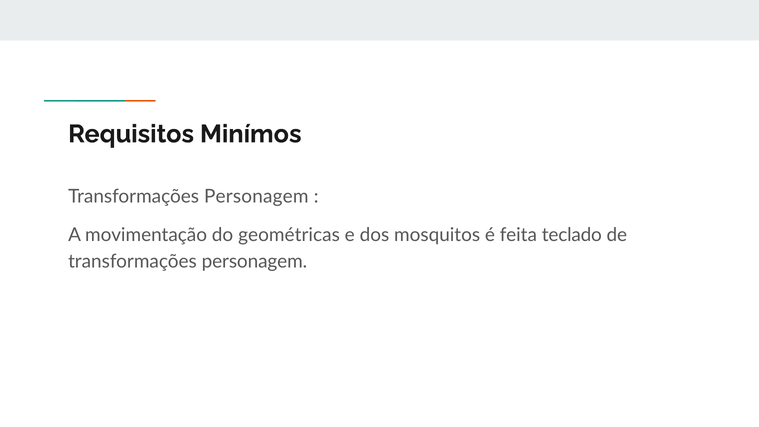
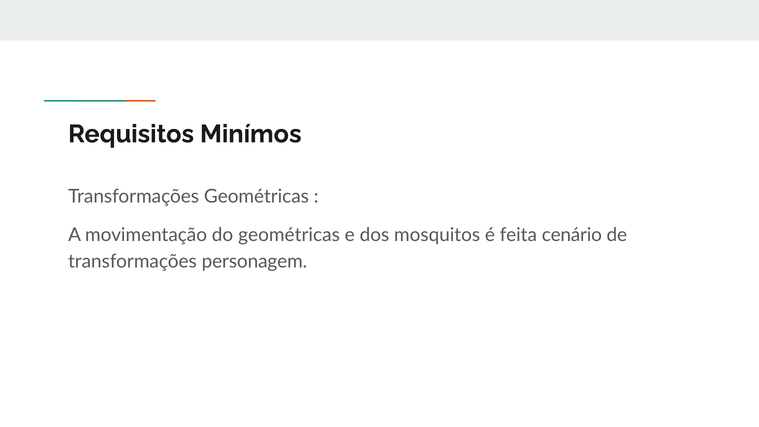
Personagem at (256, 196): Personagem -> Geométricas
teclado: teclado -> cenário
